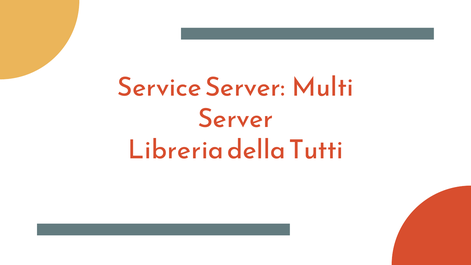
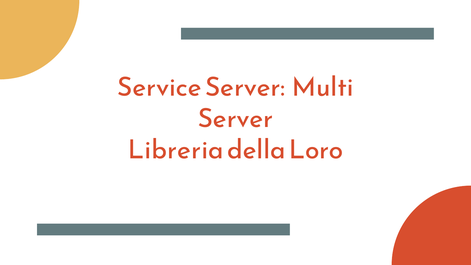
Tutti: Tutti -> Loro
